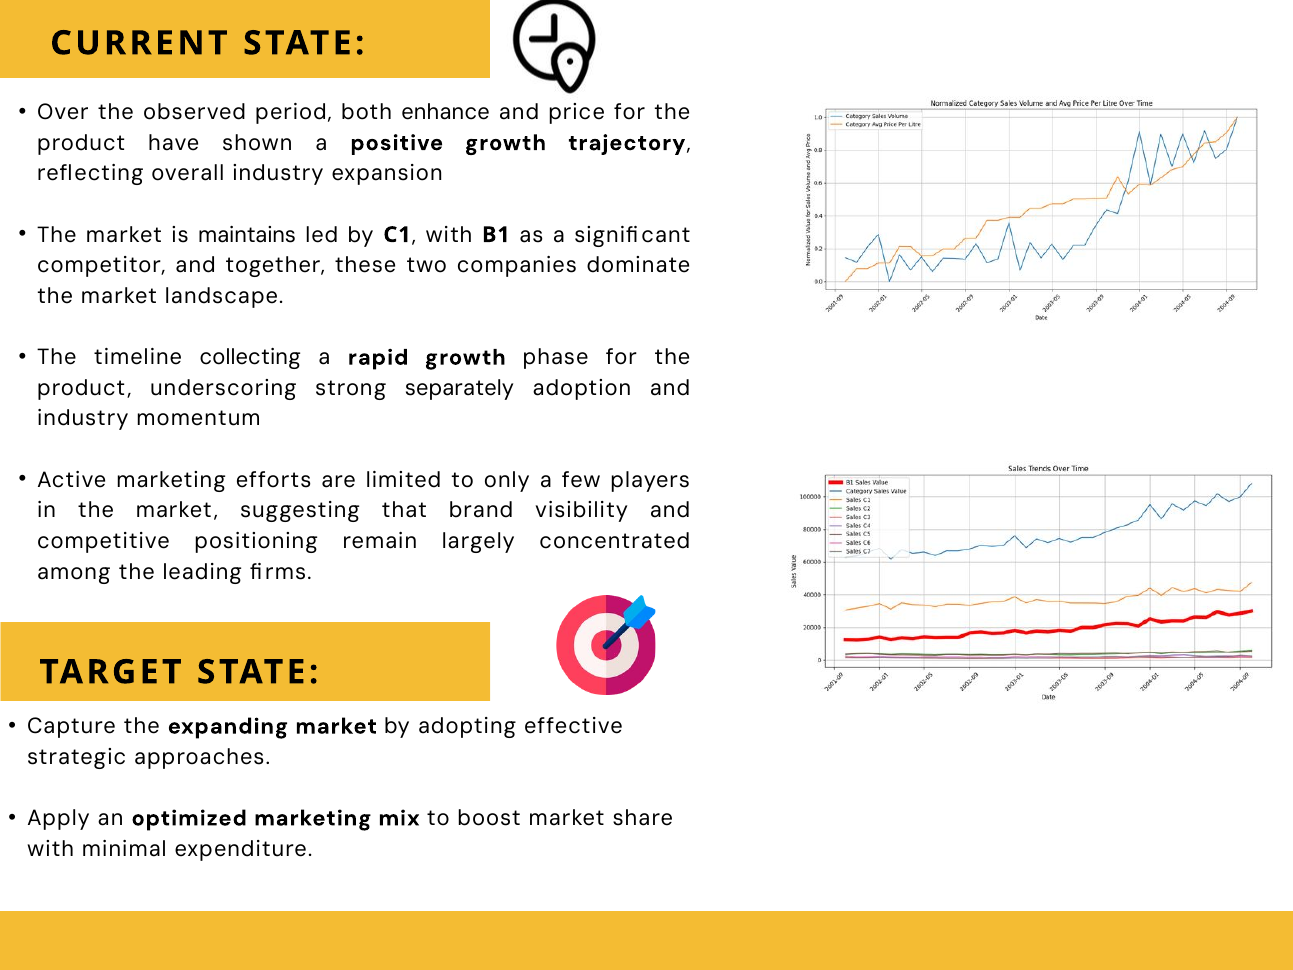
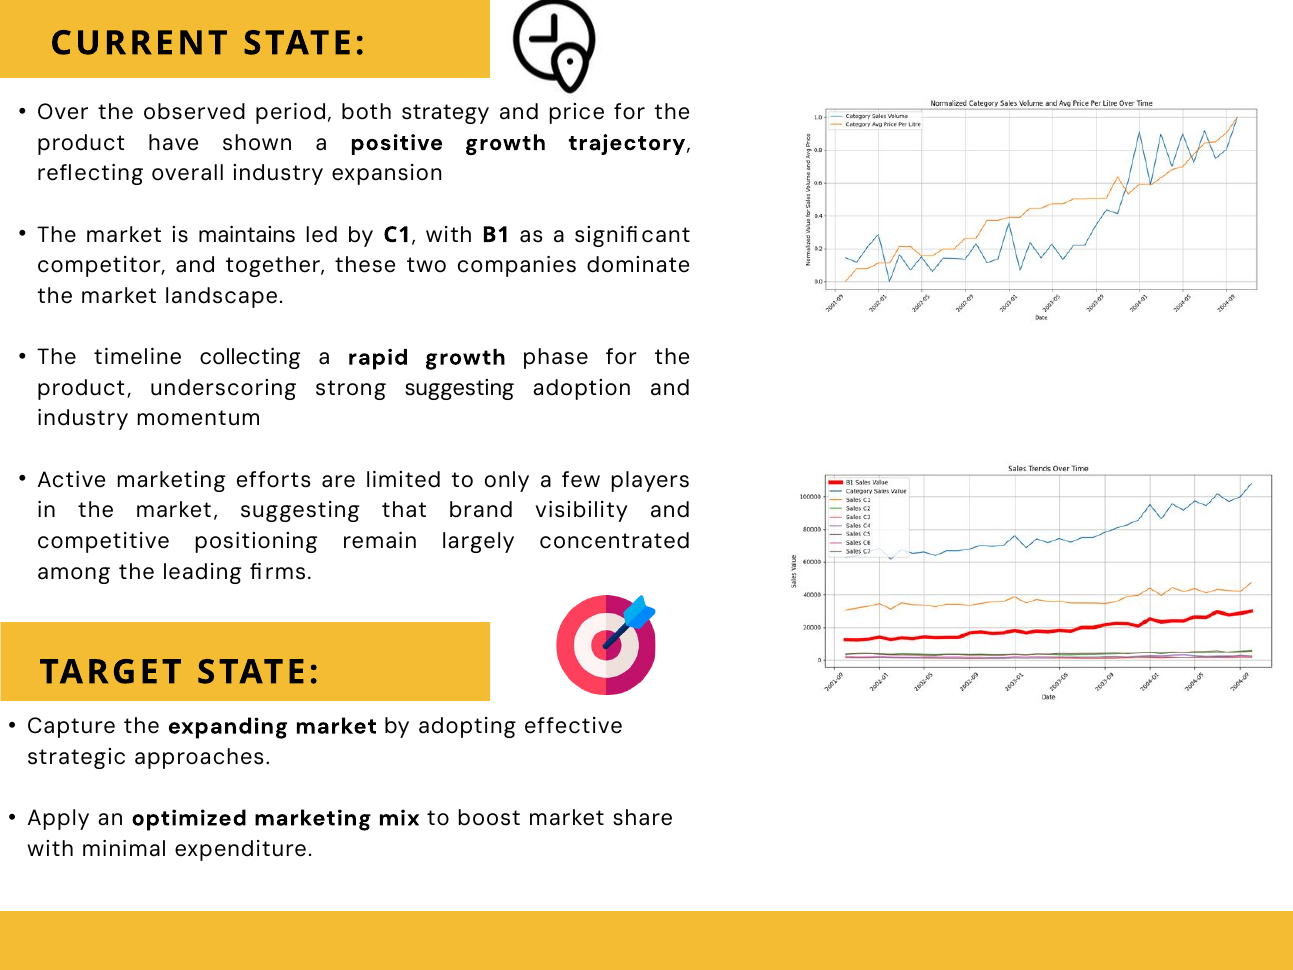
enhance: enhance -> strategy
strong separately: separately -> suggesting
